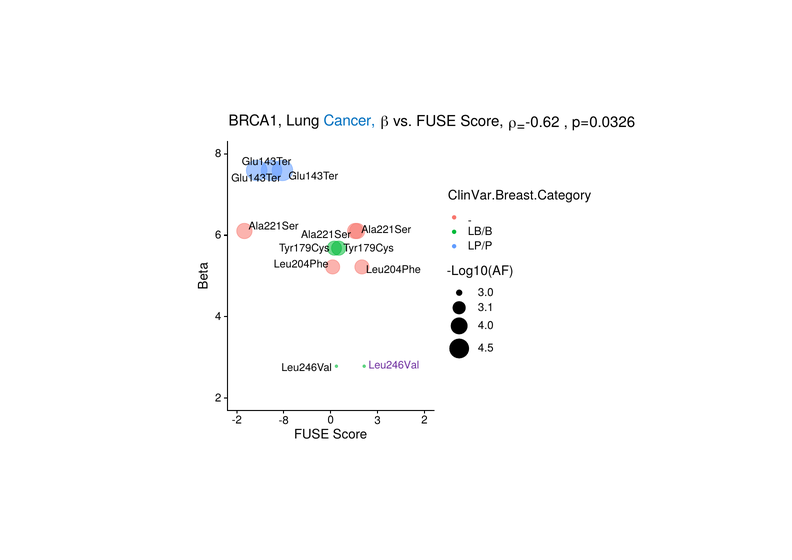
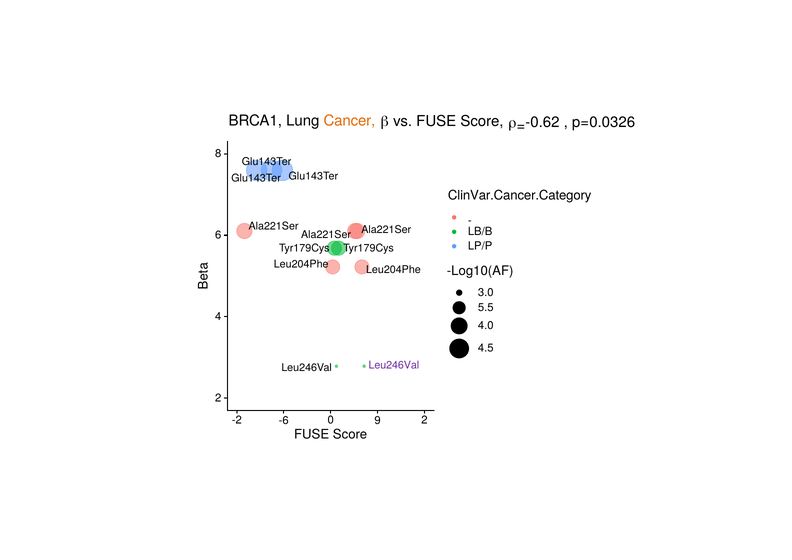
Cancer colour: blue -> orange
ClinVar.Breast.Category: ClinVar.Breast.Category -> ClinVar.Cancer.Category
3.1: 3.1 -> 5.5
-8: -8 -> -6
3: 3 -> 9
